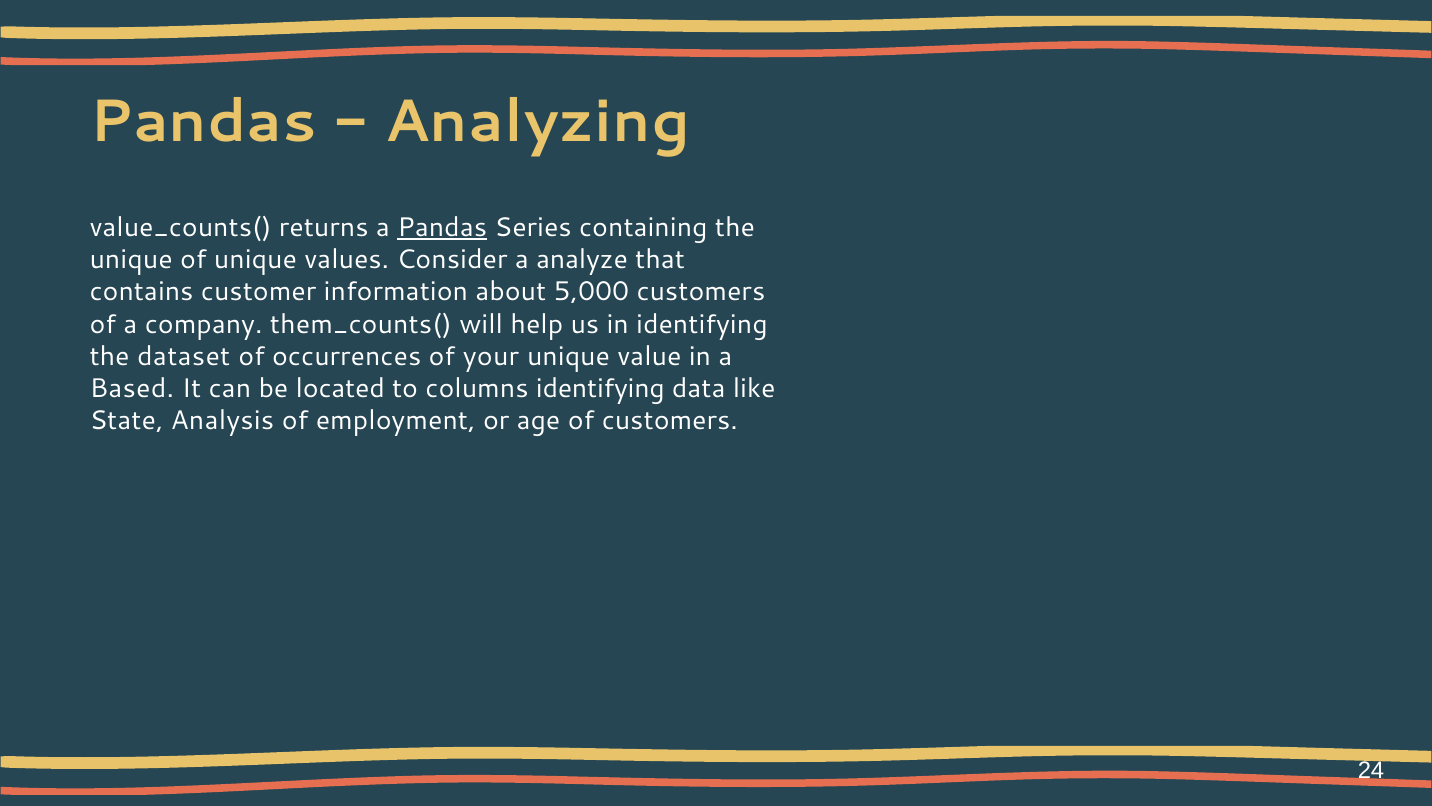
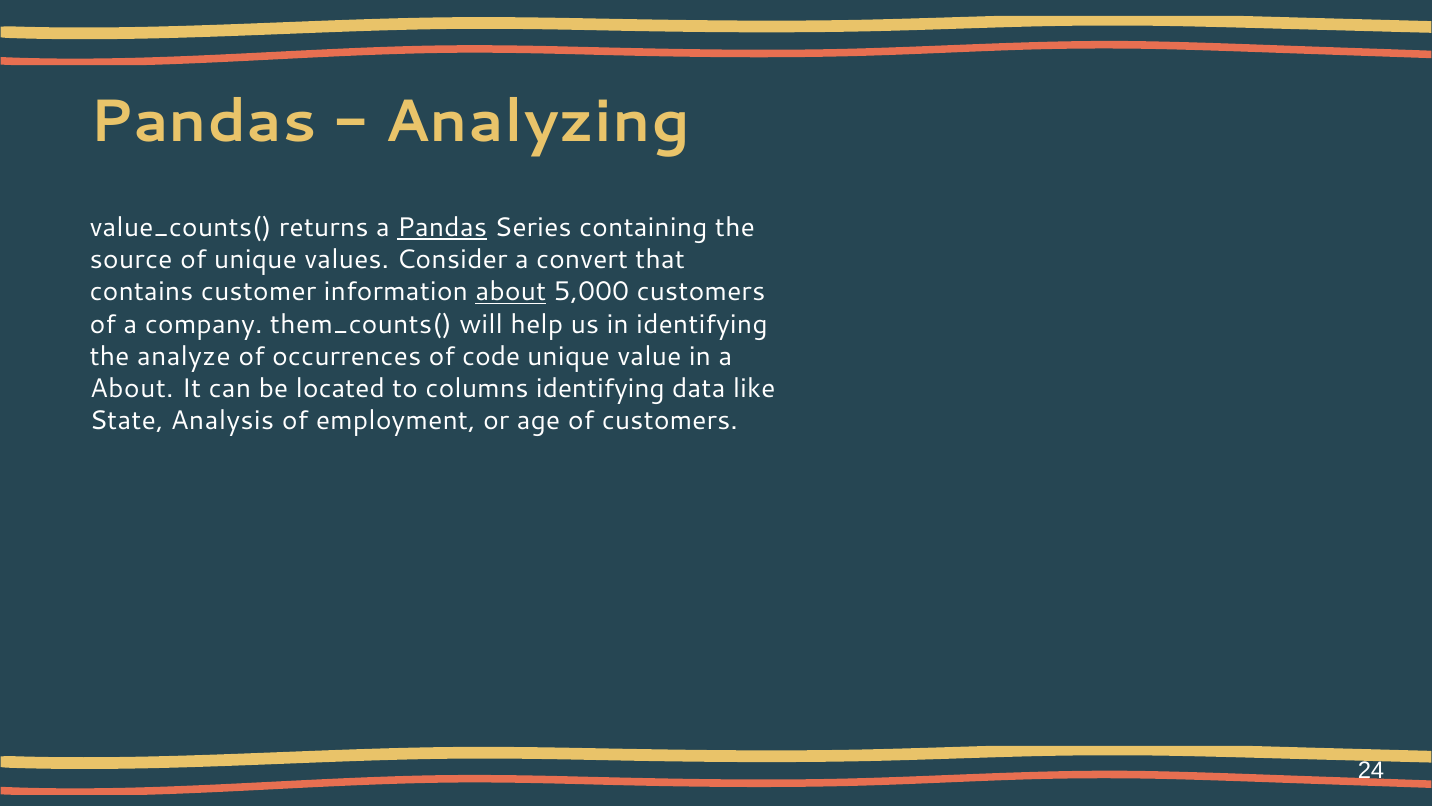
unique at (131, 260): unique -> source
analyze: analyze -> convert
about at (511, 292) underline: none -> present
dataset: dataset -> analyze
your: your -> code
Based at (132, 389): Based -> About
